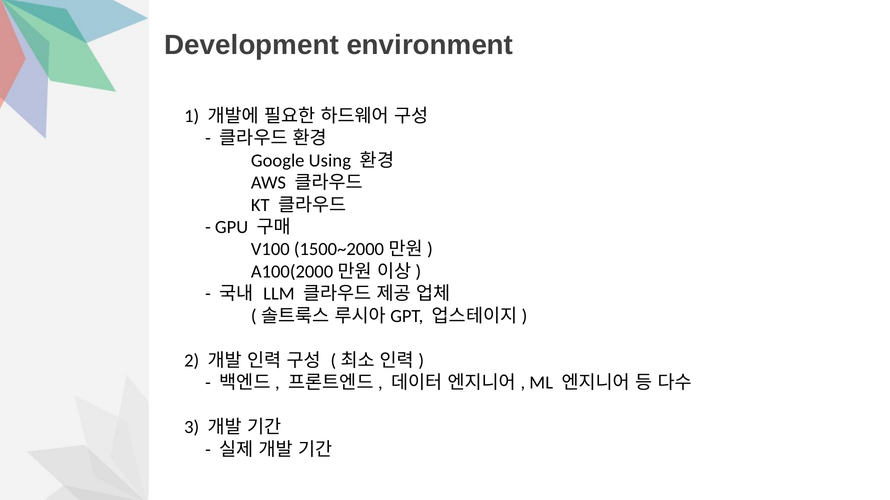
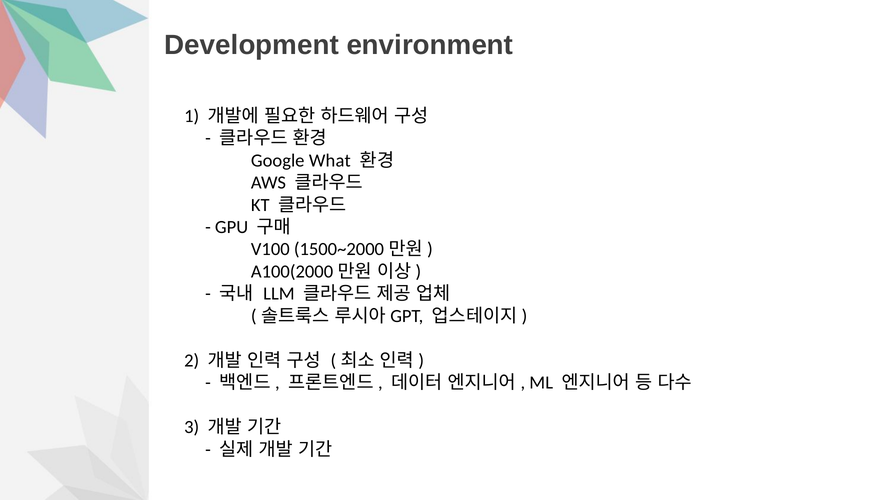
Using: Using -> What
